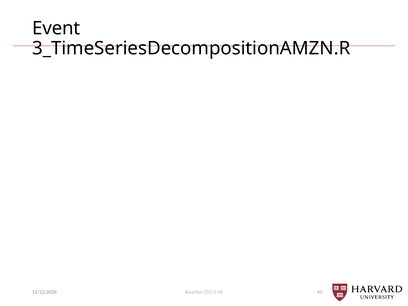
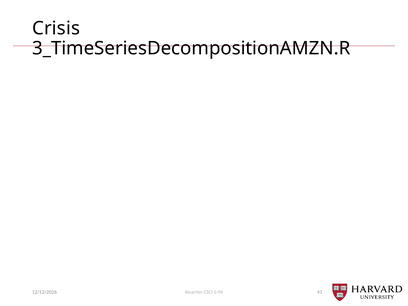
Event: Event -> Crisis
